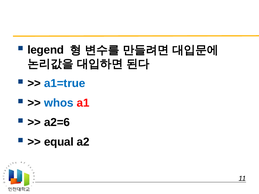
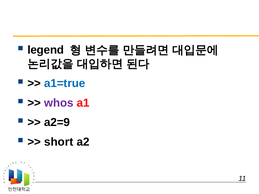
whos colour: blue -> purple
a2=6: a2=6 -> a2=9
equal: equal -> short
